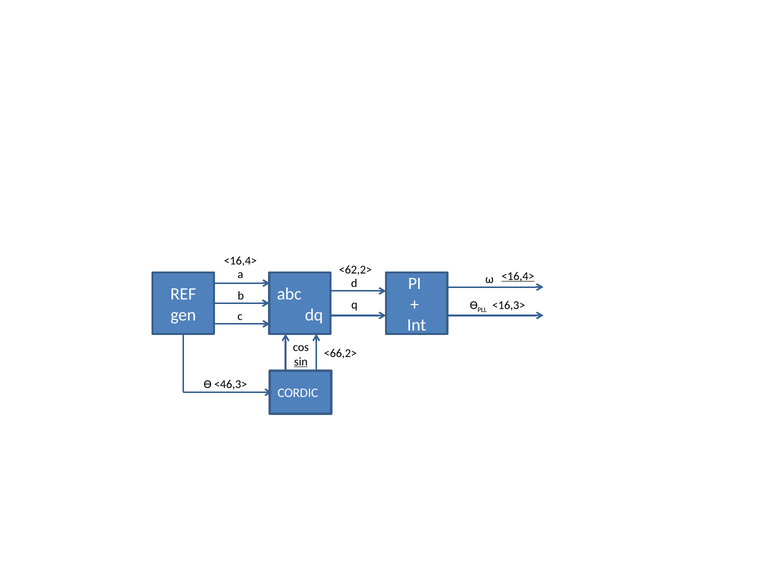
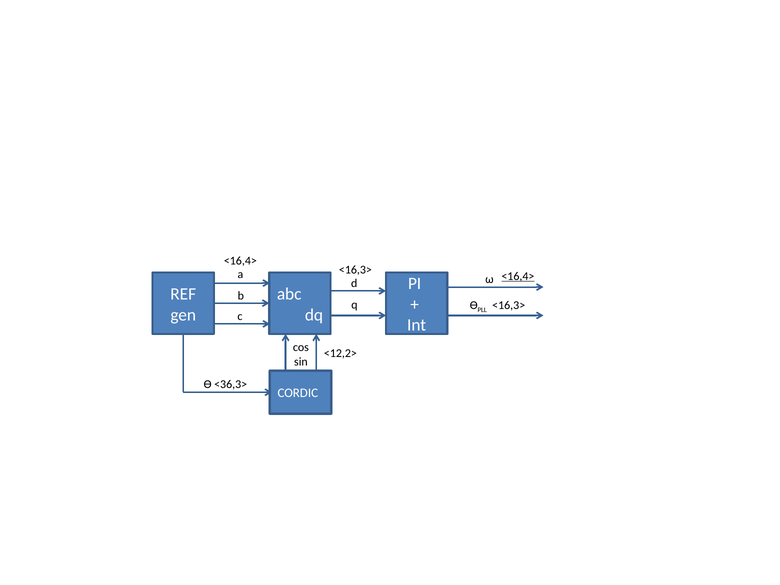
<62,2> at (355, 270): <62,2> -> <16,3>
<66,2>: <66,2> -> <12,2>
sin underline: present -> none
<46,3>: <46,3> -> <36,3>
